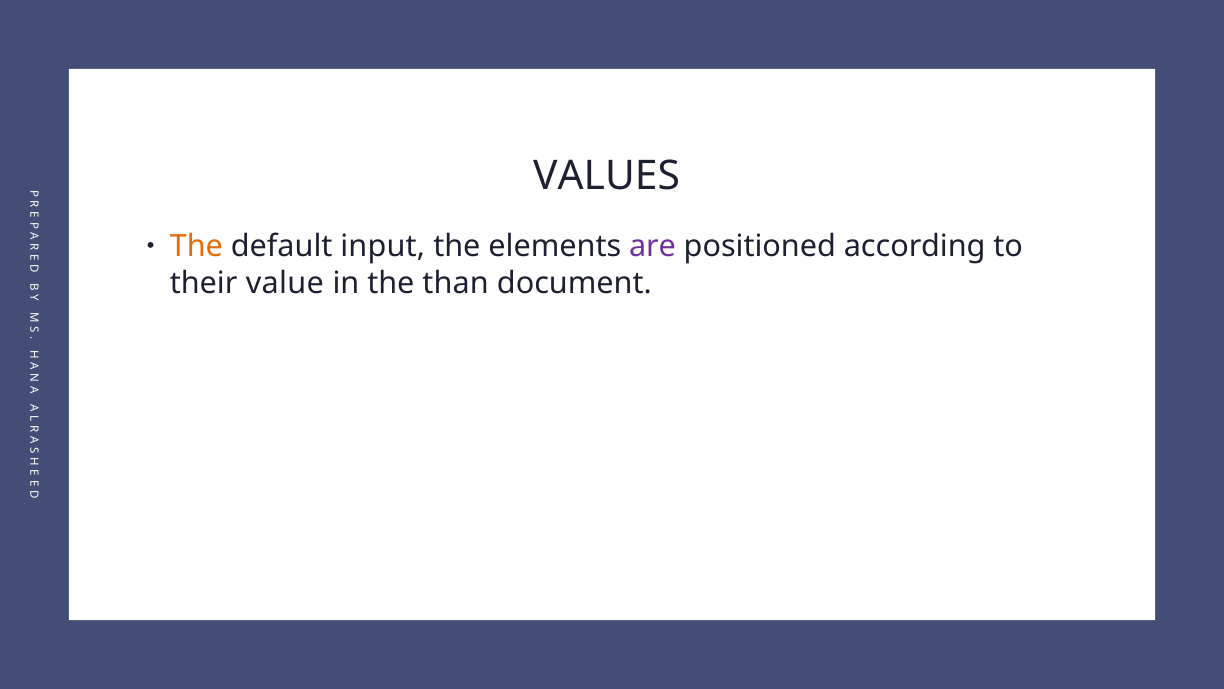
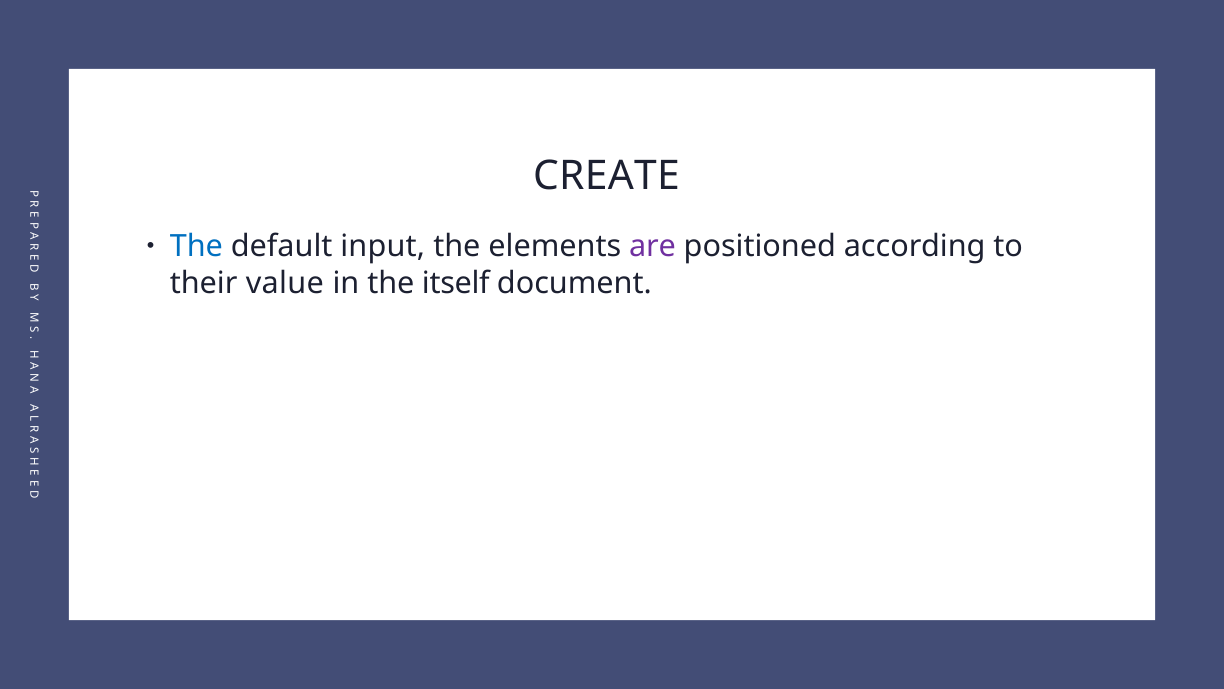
VALUES: VALUES -> CREATE
The at (196, 247) colour: orange -> blue
than: than -> itself
